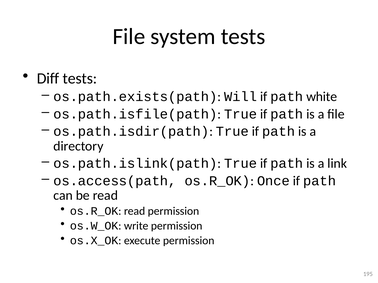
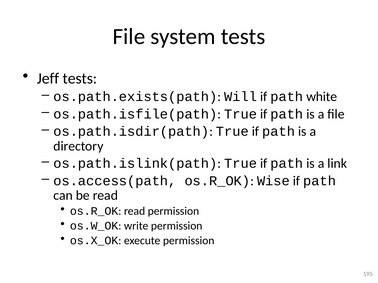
Diff: Diff -> Jeff
Once: Once -> Wise
